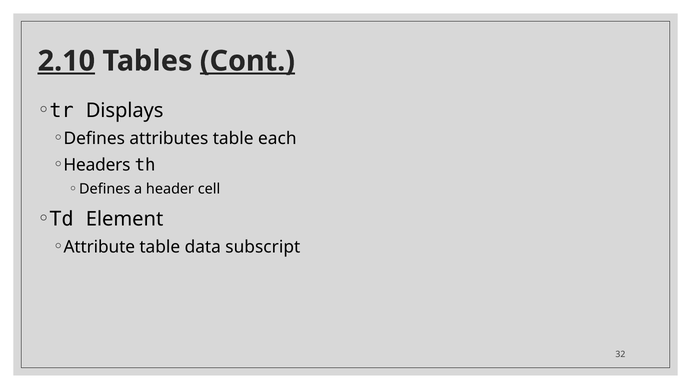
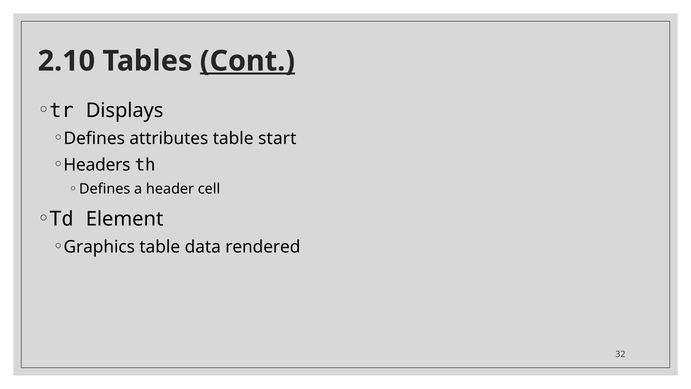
2.10 underline: present -> none
each: each -> start
Attribute: Attribute -> Graphics
subscript: subscript -> rendered
